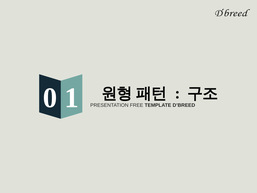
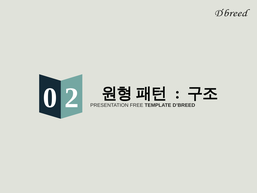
1: 1 -> 2
